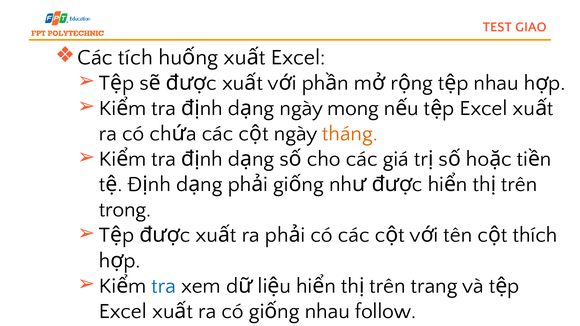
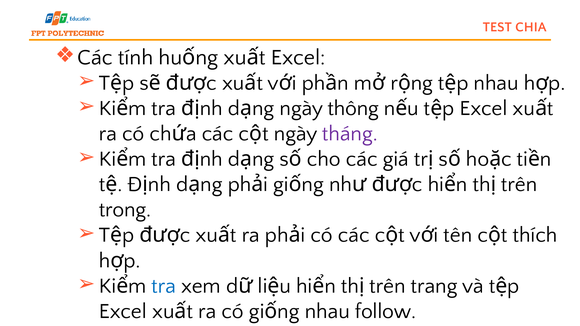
GIAO: GIAO -> CHIA
tích: tích -> tính
mong: mong -> thông
tháng colour: orange -> purple
